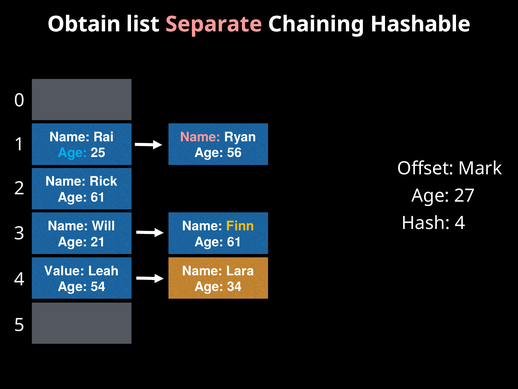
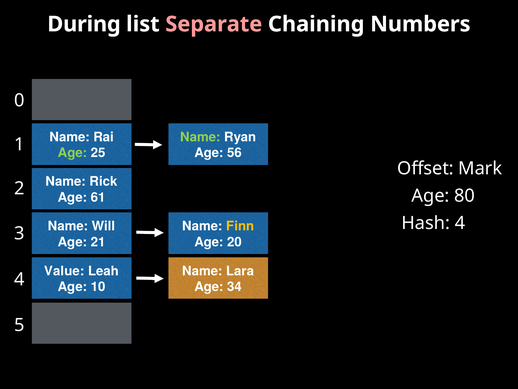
Obtain: Obtain -> During
Hashable: Hashable -> Numbers
Name at (200, 137) colour: pink -> light green
Age at (73, 153) colour: light blue -> light green
27: 27 -> 80
61 at (235, 242): 61 -> 20
54: 54 -> 10
